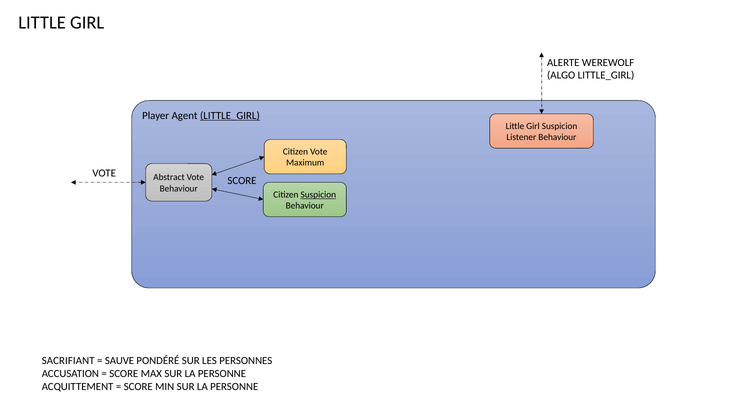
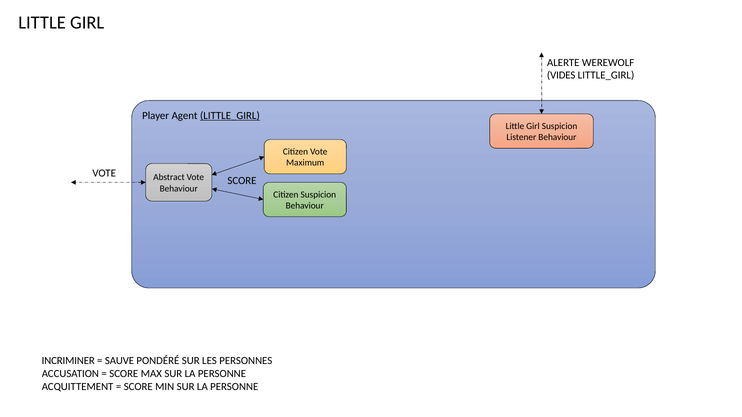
ALGO: ALGO -> VIDES
Suspicion at (318, 195) underline: present -> none
SACRIFIANT: SACRIFIANT -> INCRIMINER
